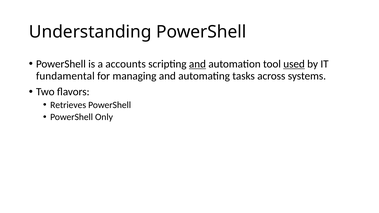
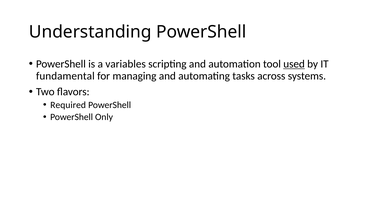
accounts: accounts -> variables
and at (197, 64) underline: present -> none
Retrieves: Retrieves -> Required
